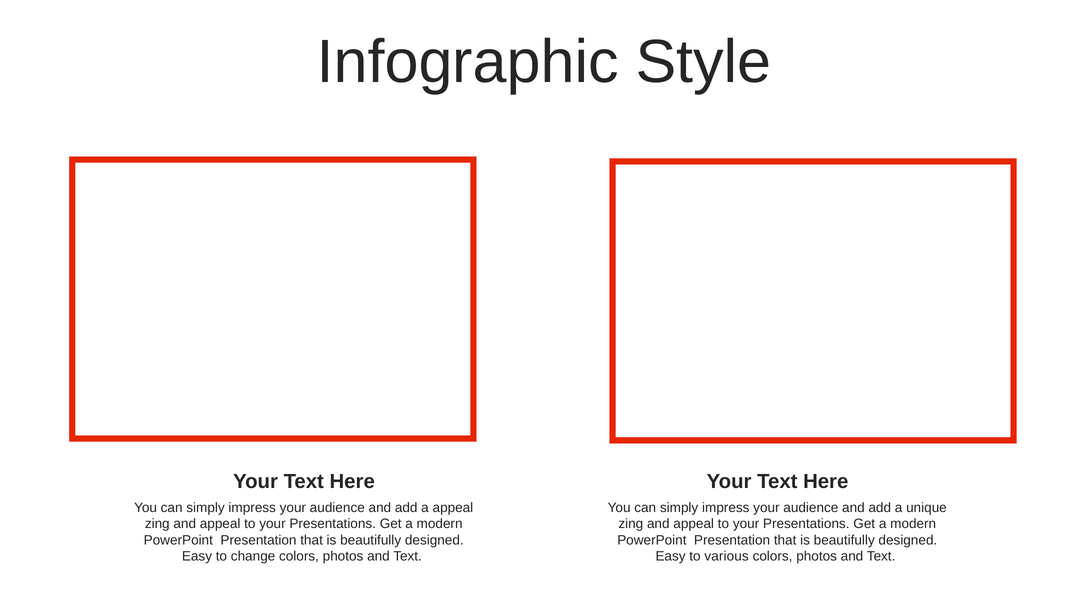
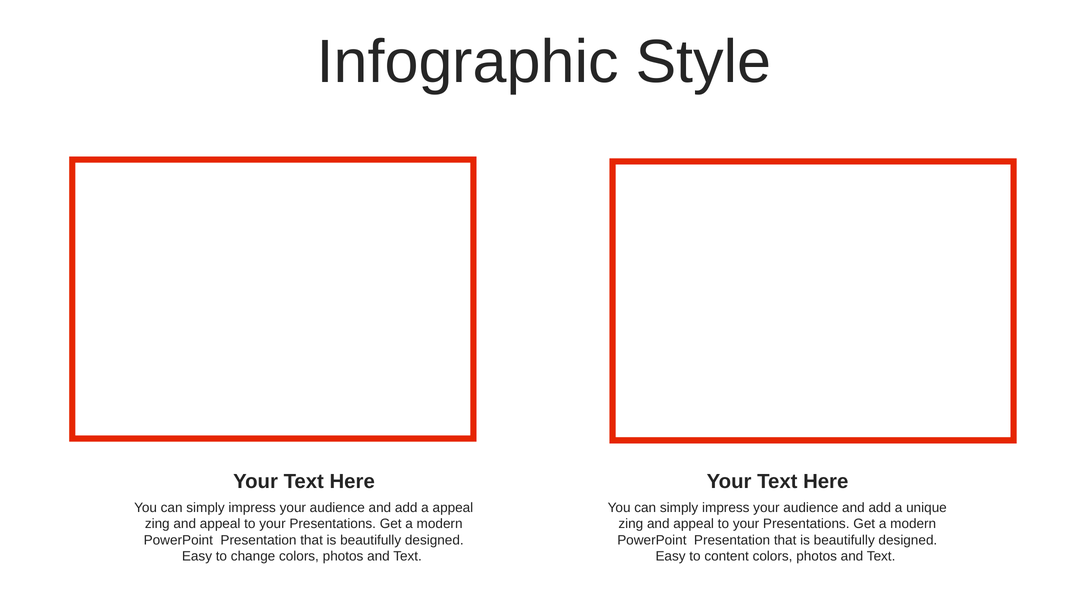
various: various -> content
